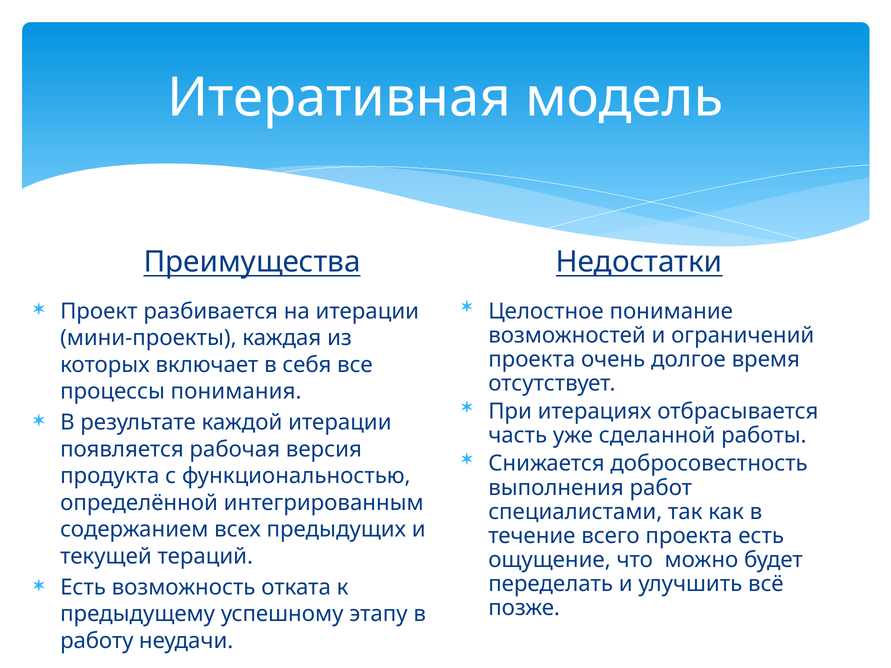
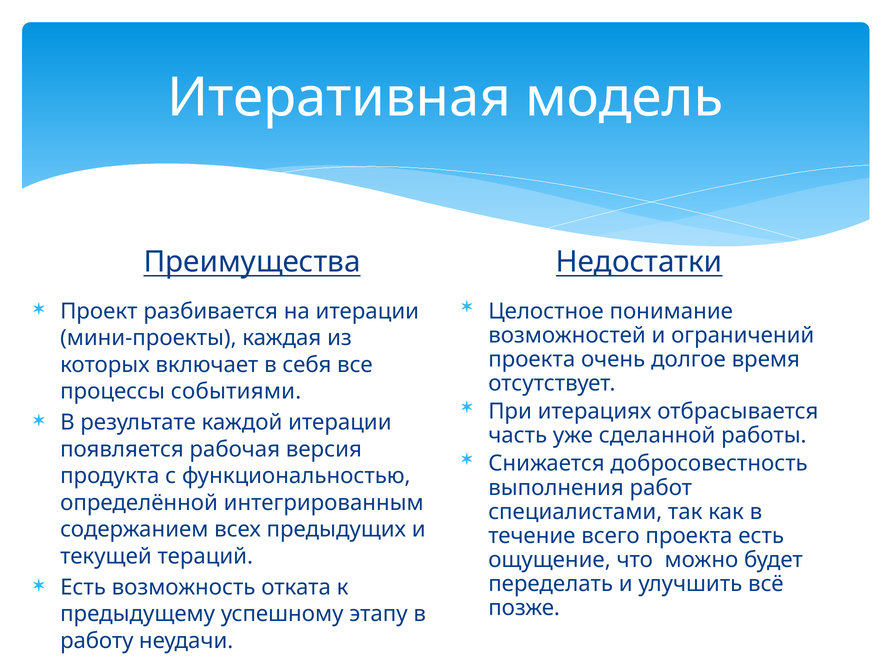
понимания: понимания -> событиями
